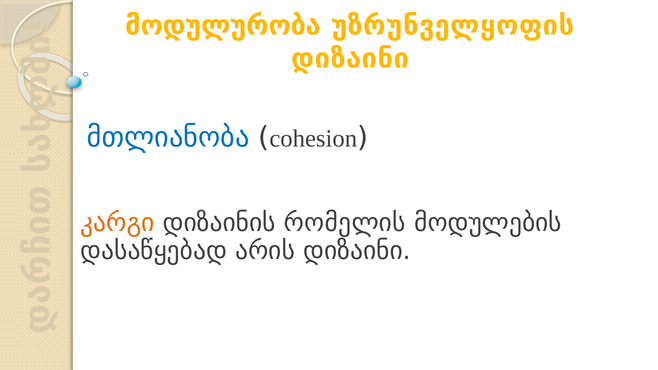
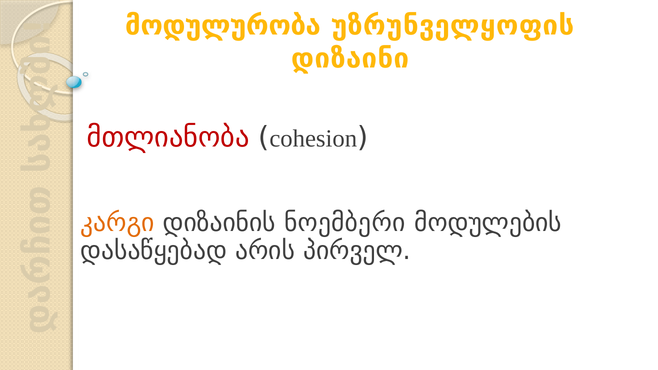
მთლიანობა colour: blue -> red
რომელის: რომელის -> ნოემბერი
არის დიზაინი: დიზაინი -> პირველ
